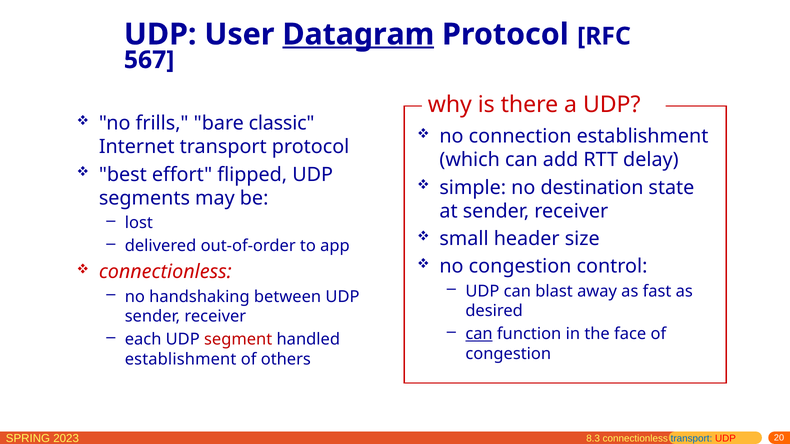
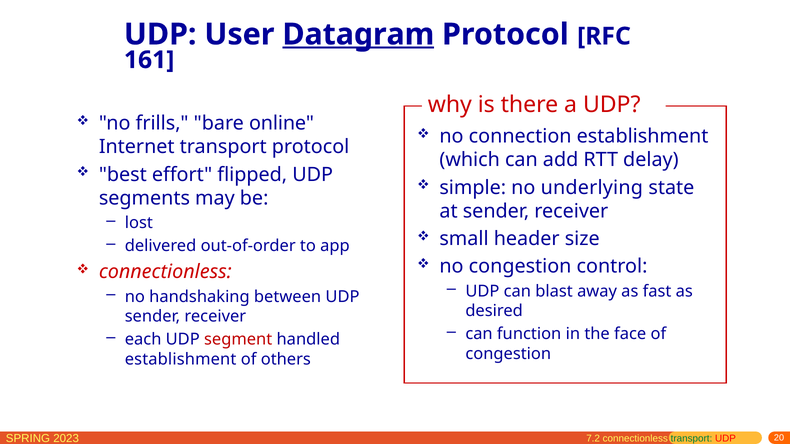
567: 567 -> 161
classic: classic -> online
destination: destination -> underlying
can at (479, 334) underline: present -> none
8.3: 8.3 -> 7.2
transport at (692, 439) colour: blue -> green
